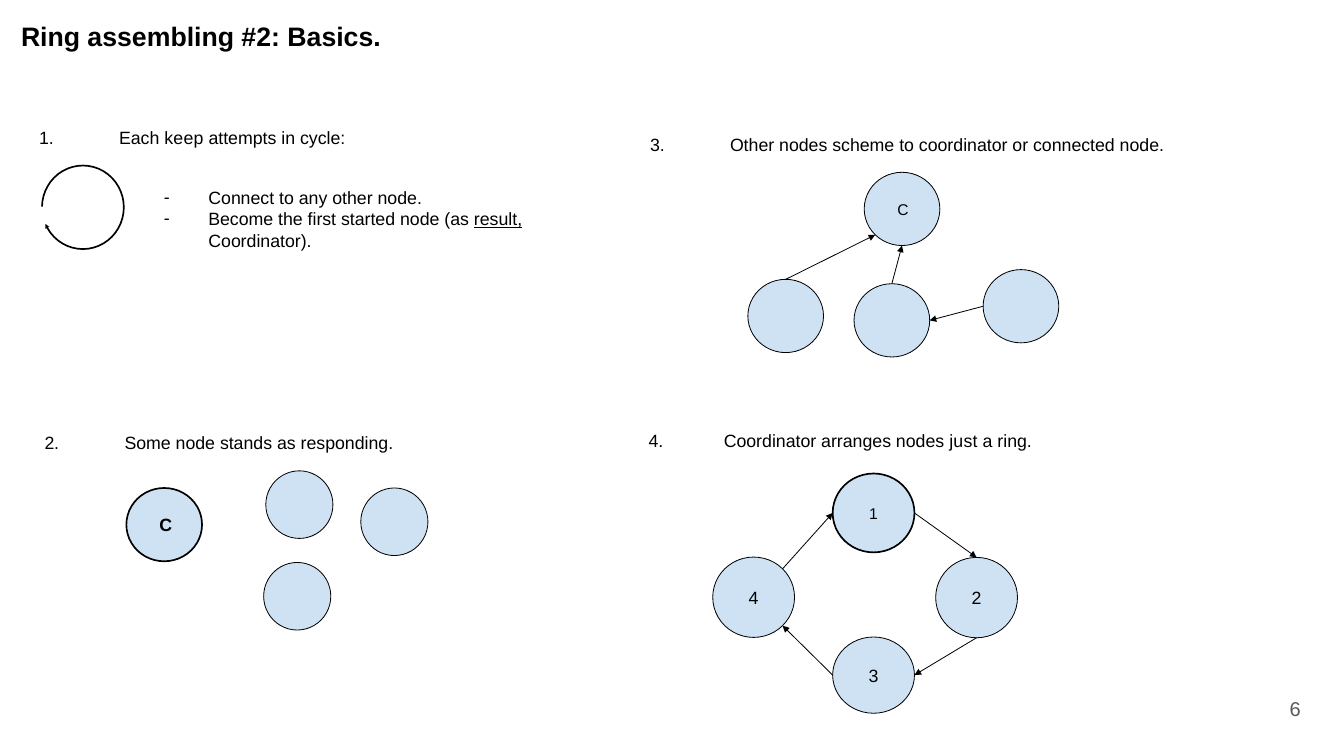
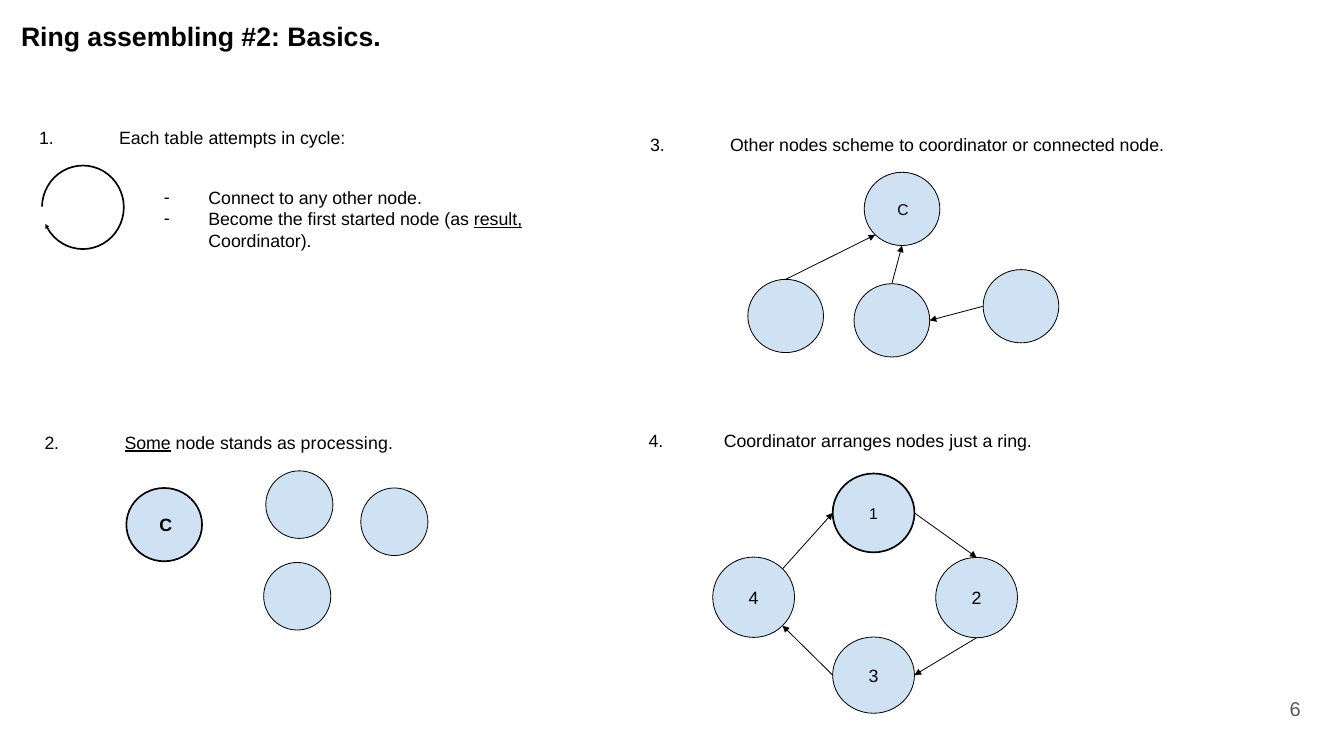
keep: keep -> table
Some underline: none -> present
responding: responding -> processing
